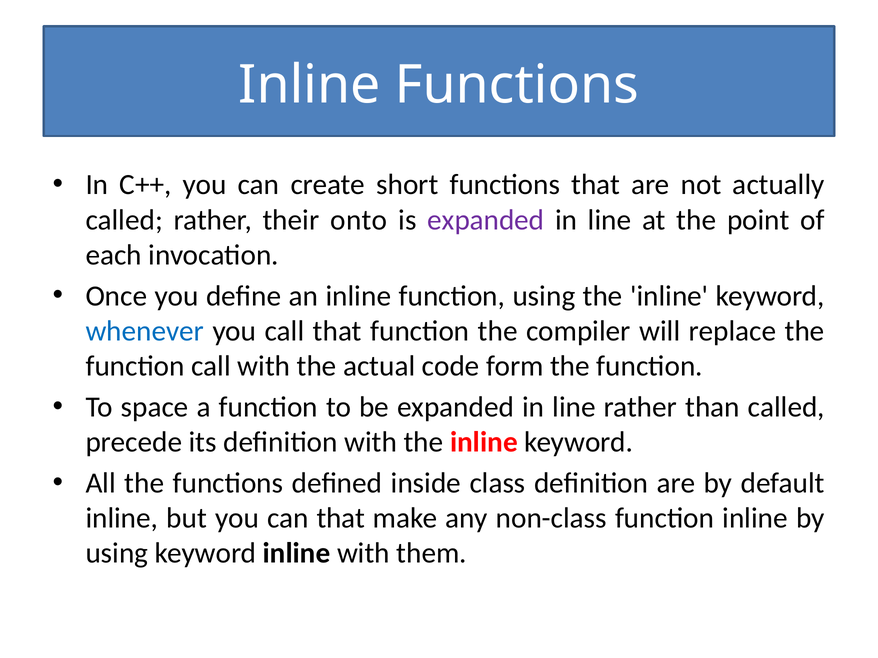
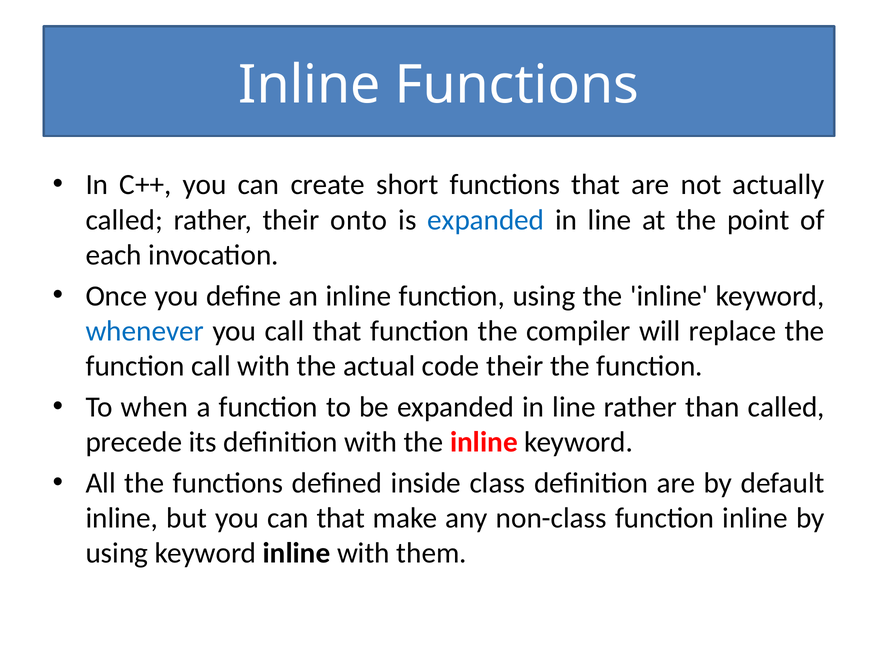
expanded at (486, 220) colour: purple -> blue
code form: form -> their
space: space -> when
